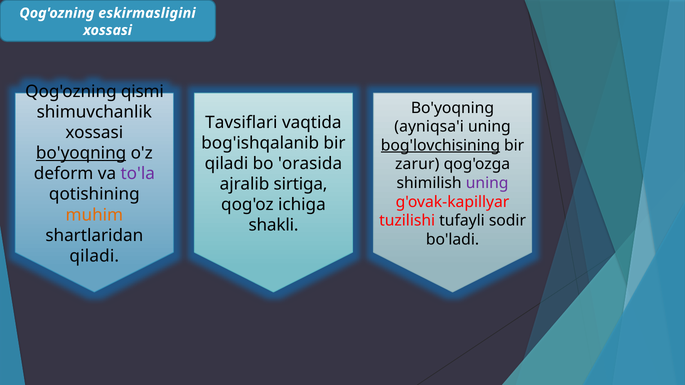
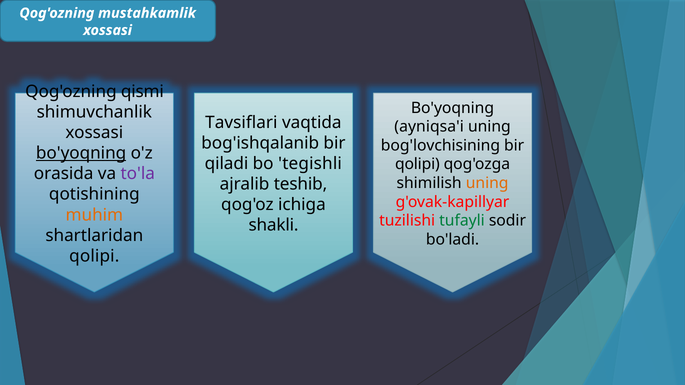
eskirmasligini: eskirmasligini -> mustahkamlik
bog'lovchisining underline: present -> none
orasida: orasida -> tegishli
zarur at (417, 164): zarur -> qolipi
deform: deform -> orasida
uning at (487, 183) colour: purple -> orange
sirtiga: sirtiga -> teshib
tufayli colour: black -> green
qiladi at (94, 256): qiladi -> qolipi
